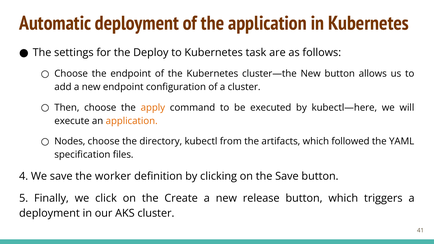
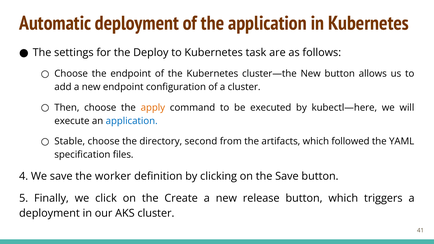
application at (132, 121) colour: orange -> blue
Nodes: Nodes -> Stable
kubectl: kubectl -> second
